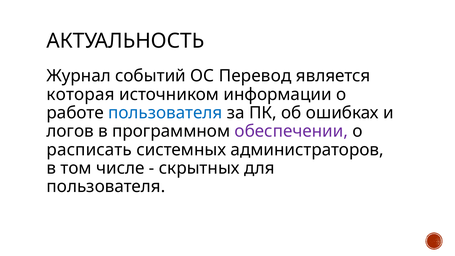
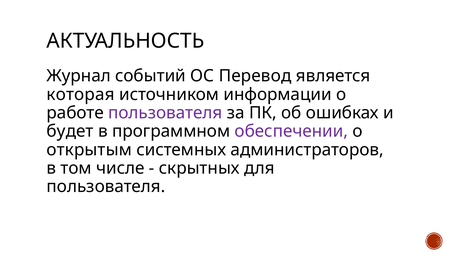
пользователя at (165, 113) colour: blue -> purple
логов: логов -> будет
расписать: расписать -> открытым
